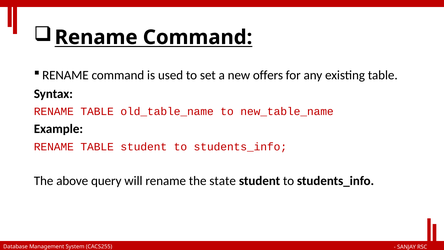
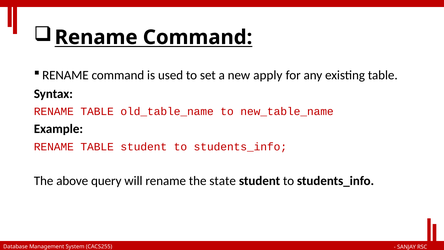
offers: offers -> apply
